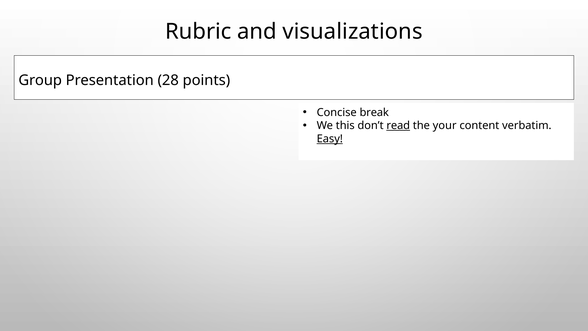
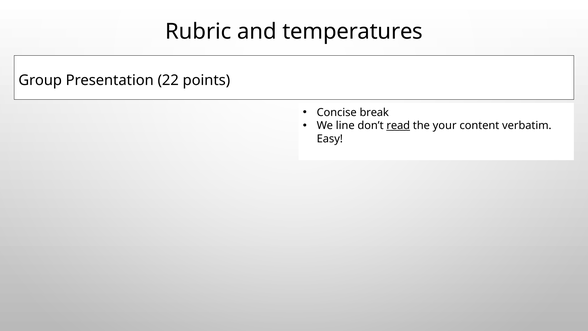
visualizations: visualizations -> temperatures
28: 28 -> 22
this: this -> line
Easy underline: present -> none
